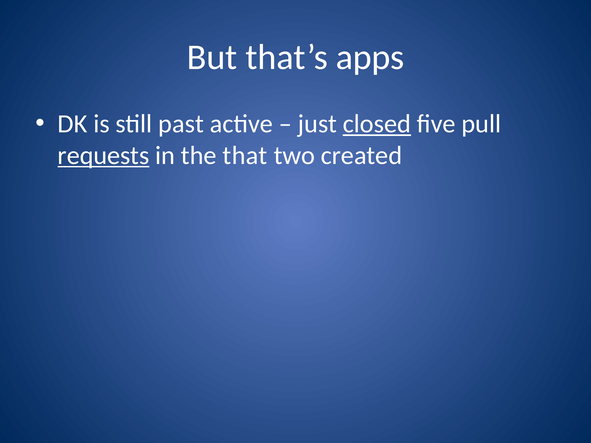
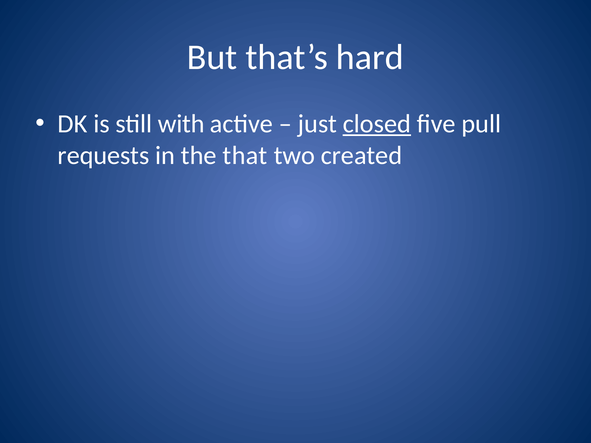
apps: apps -> hard
past: past -> with
requests underline: present -> none
